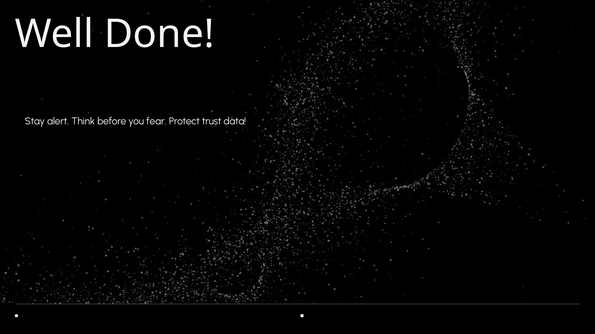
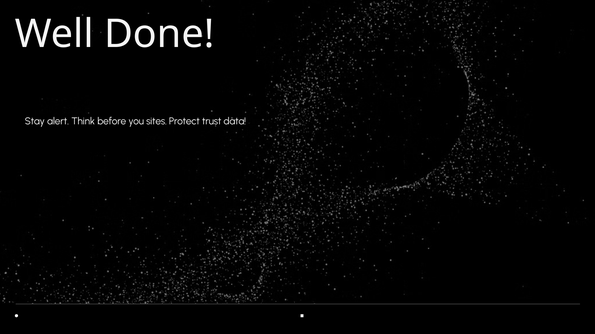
fear: fear -> sites
